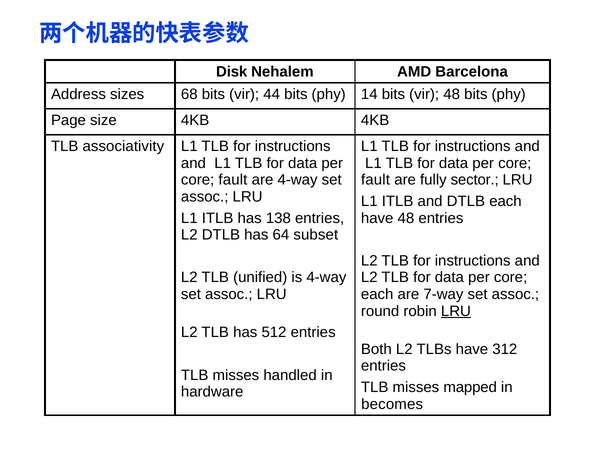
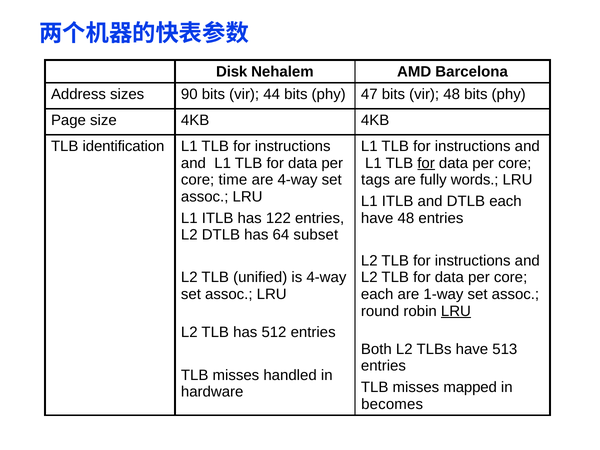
68: 68 -> 90
14: 14 -> 47
associativity: associativity -> identification
for at (426, 163) underline: none -> present
fault at (233, 180): fault -> time
fault at (375, 180): fault -> tags
sector: sector -> words
138: 138 -> 122
7-way: 7-way -> 1-way
312: 312 -> 513
